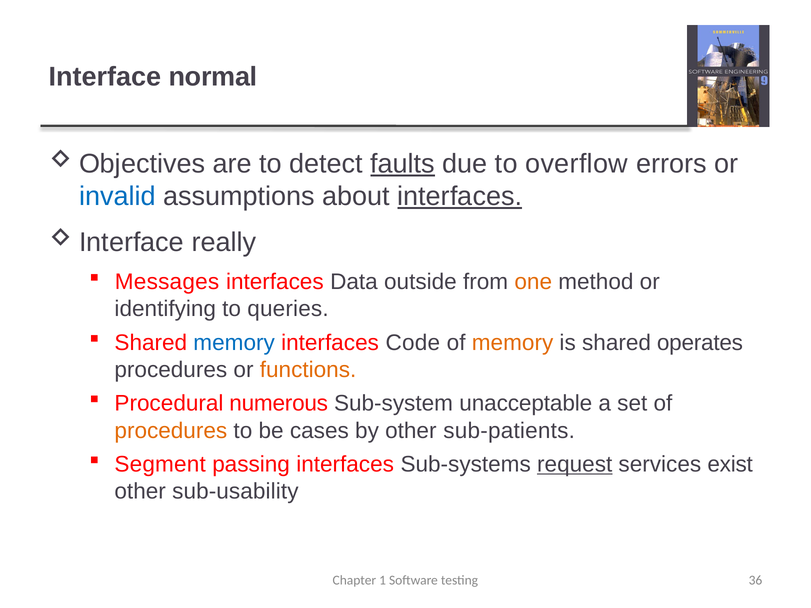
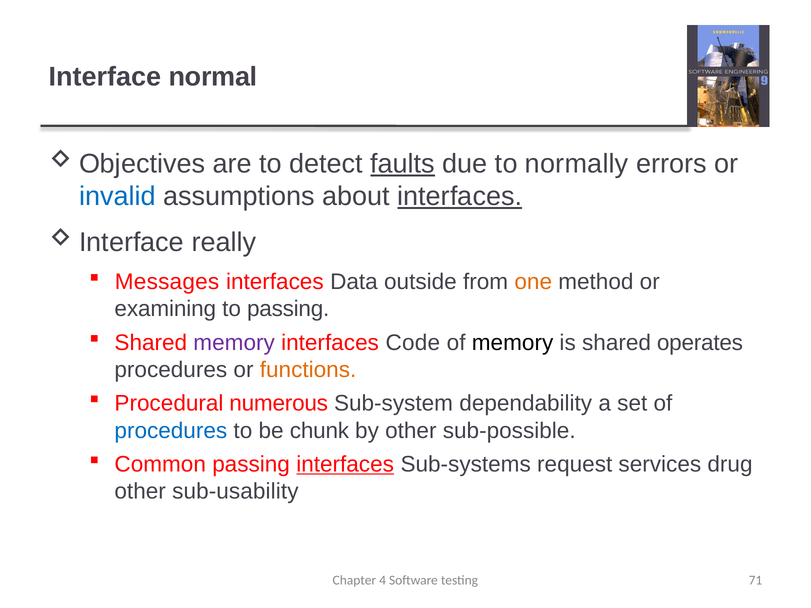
overflow: overflow -> normally
identifying: identifying -> examining
to queries: queries -> passing
memory at (234, 343) colour: blue -> purple
memory at (513, 343) colour: orange -> black
unacceptable: unacceptable -> dependability
procedures at (171, 431) colour: orange -> blue
cases: cases -> chunk
sub-patients: sub-patients -> sub-possible
Segment: Segment -> Common
interfaces at (345, 465) underline: none -> present
request underline: present -> none
exist: exist -> drug
1: 1 -> 4
36: 36 -> 71
